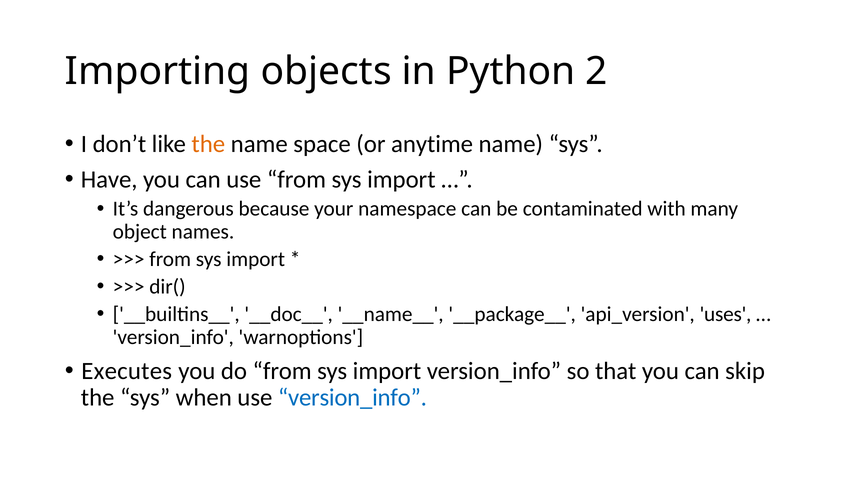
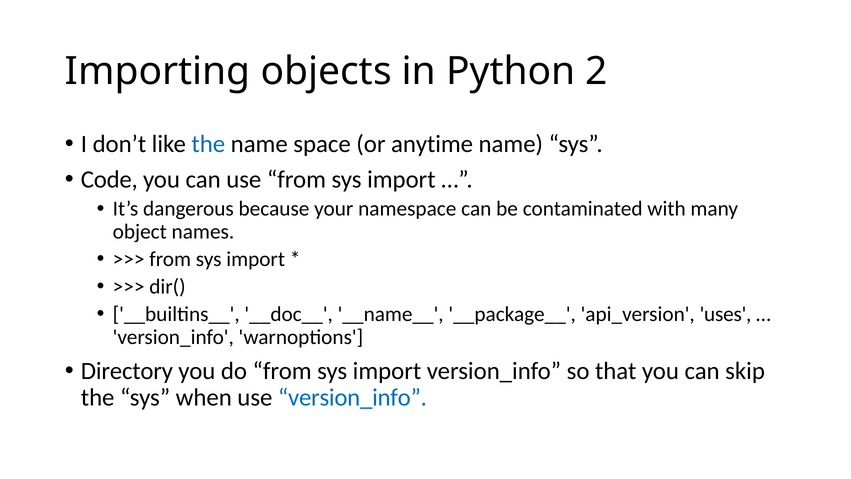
the at (208, 144) colour: orange -> blue
Have: Have -> Code
Executes: Executes -> Directory
